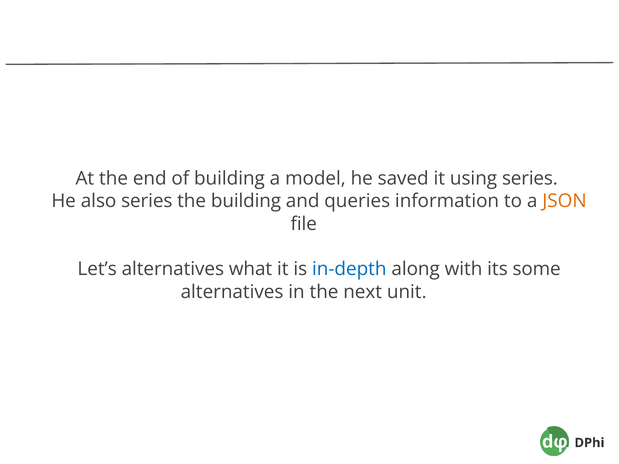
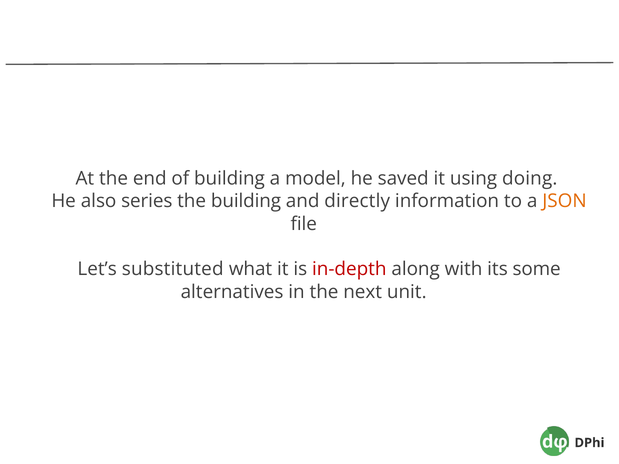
using series: series -> doing
queries: queries -> directly
Let’s alternatives: alternatives -> substituted
in-depth colour: blue -> red
